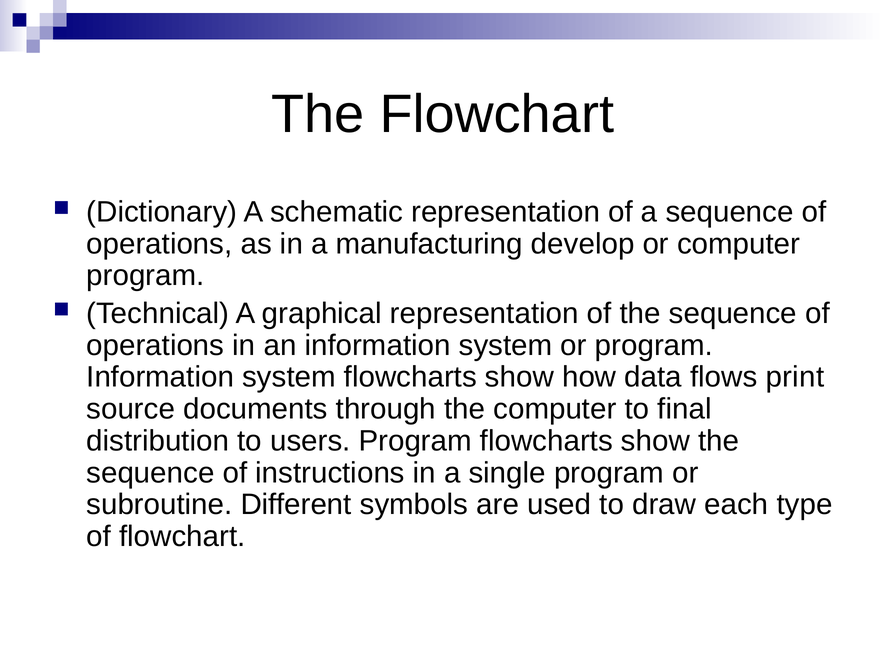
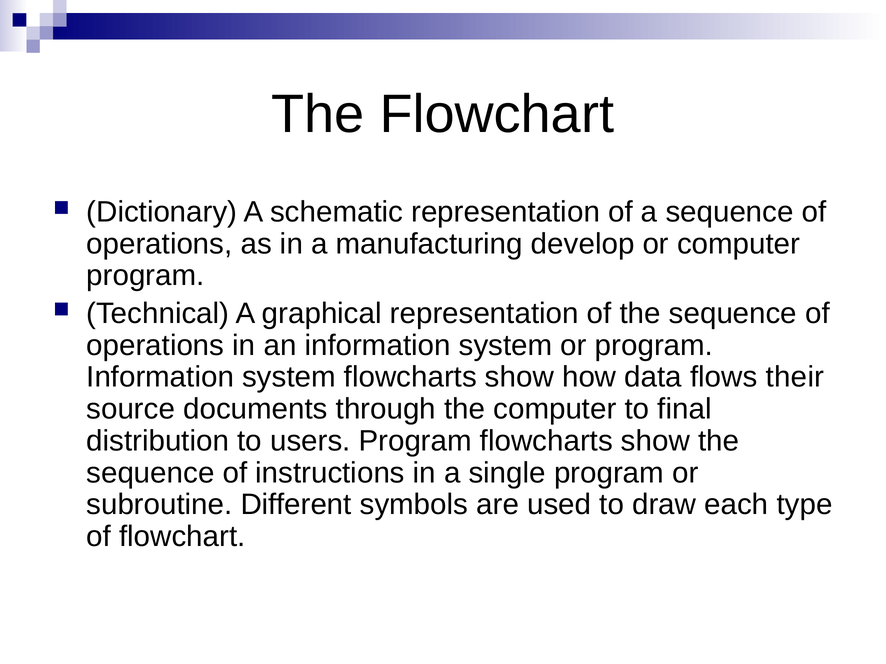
print: print -> their
